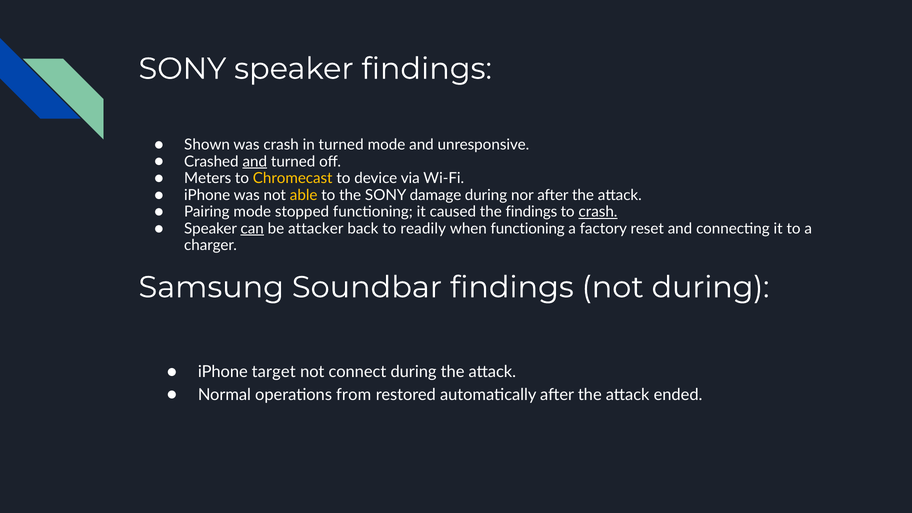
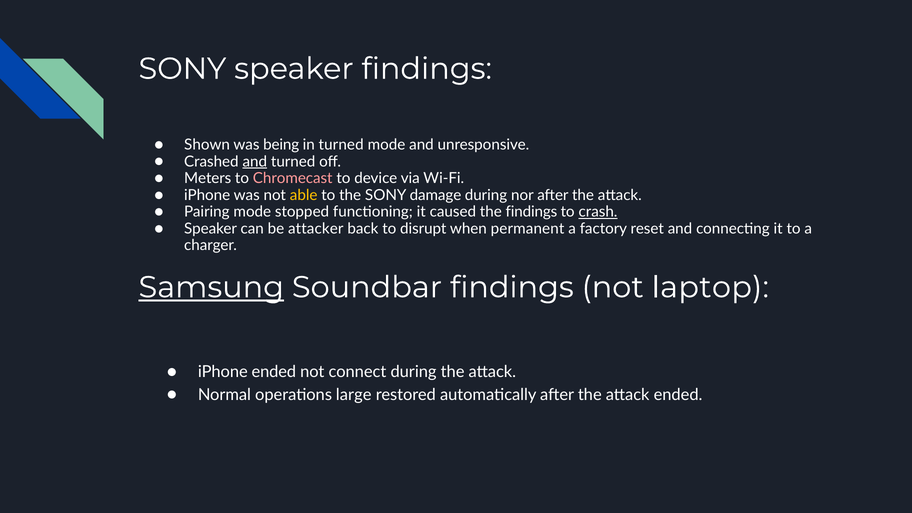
was crash: crash -> being
Chromecast colour: yellow -> pink
can underline: present -> none
readily: readily -> disrupt
when functioning: functioning -> permanent
Samsung underline: none -> present
not during: during -> laptop
iPhone target: target -> ended
from: from -> large
